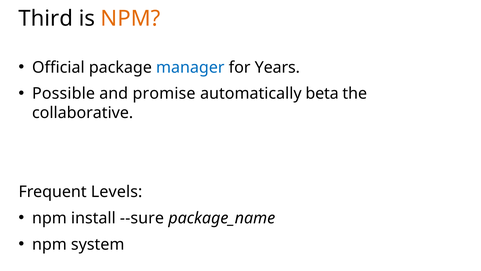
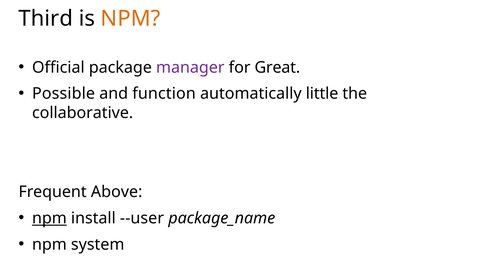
manager colour: blue -> purple
Years: Years -> Great
promise: promise -> function
beta: beta -> little
Levels: Levels -> Above
npm at (49, 218) underline: none -> present
--sure: --sure -> --user
